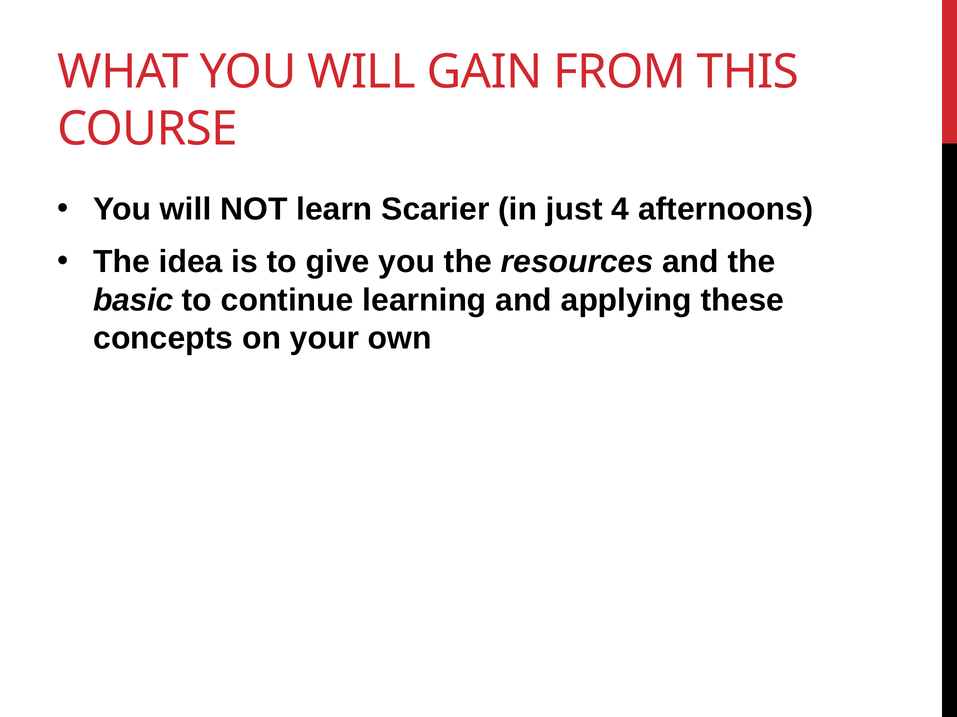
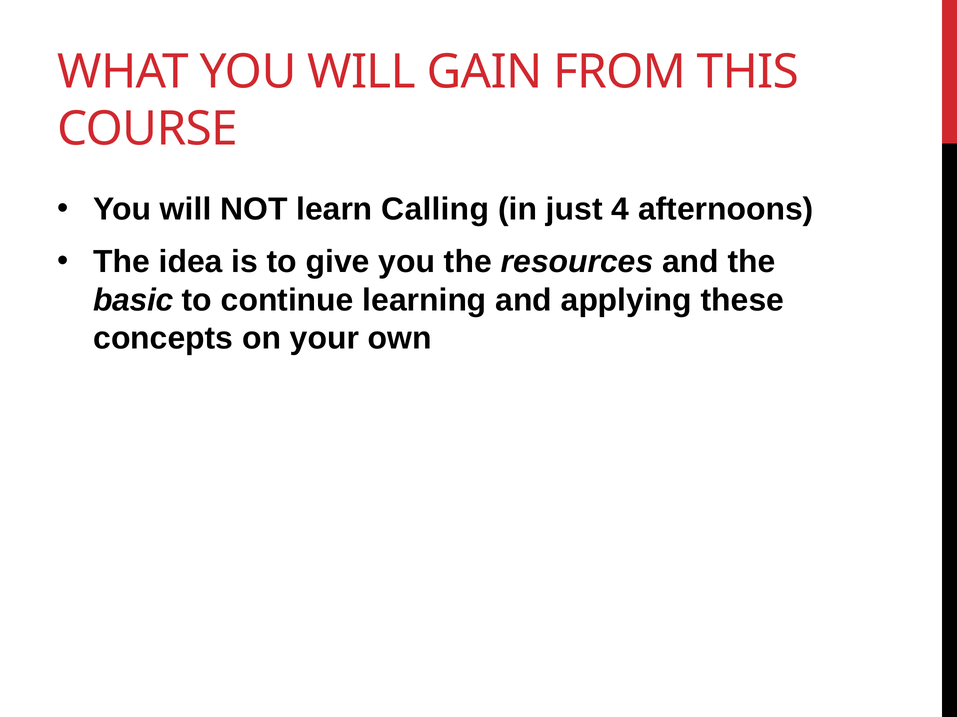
Scarier: Scarier -> Calling
